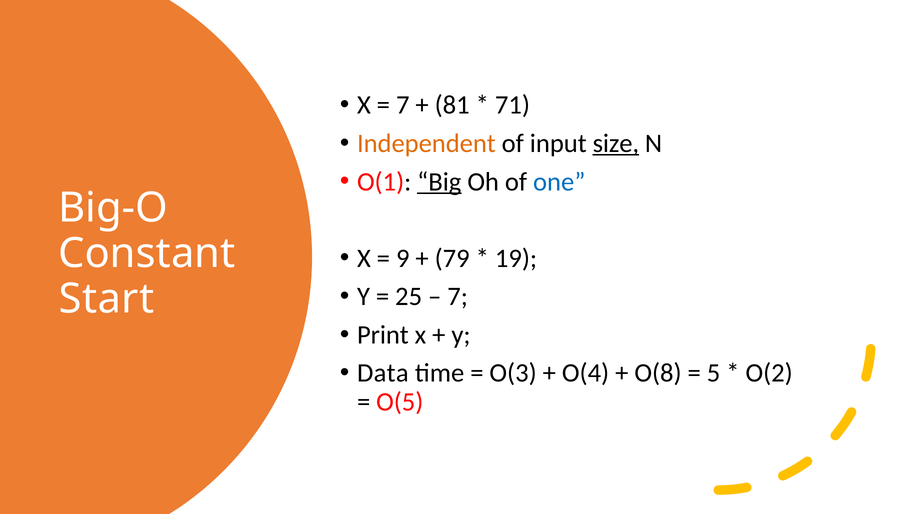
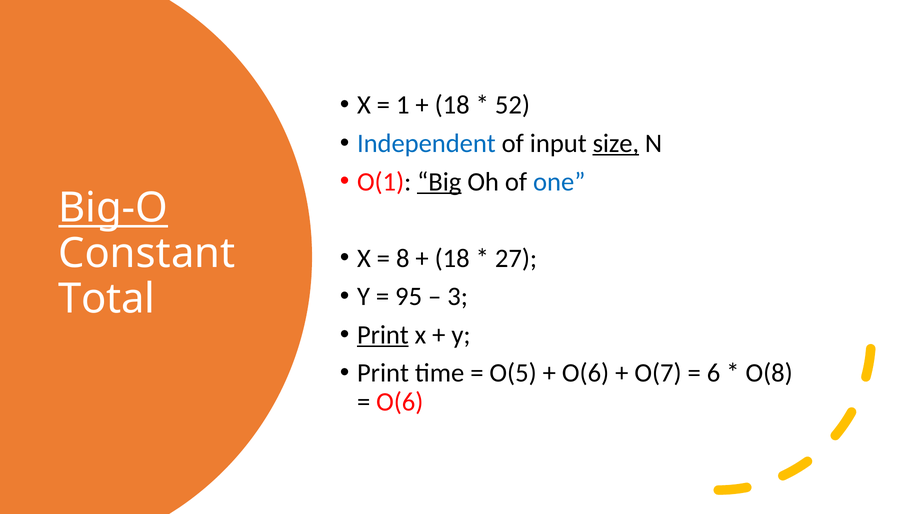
7 at (403, 105): 7 -> 1
81 at (452, 105): 81 -> 18
71: 71 -> 52
Independent colour: orange -> blue
Big-O underline: none -> present
9 at (403, 258): 9 -> 8
79 at (452, 258): 79 -> 18
19: 19 -> 27
25: 25 -> 95
7 at (458, 296): 7 -> 3
Start: Start -> Total
Print at (383, 334) underline: none -> present
Data at (383, 373): Data -> Print
O(3: O(3 -> O(5
O(4 at (586, 373): O(4 -> O(6
O(8: O(8 -> O(7
5: 5 -> 6
O(2: O(2 -> O(8
O(5 at (400, 401): O(5 -> O(6
